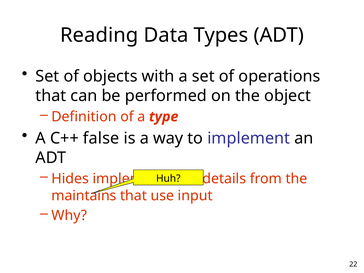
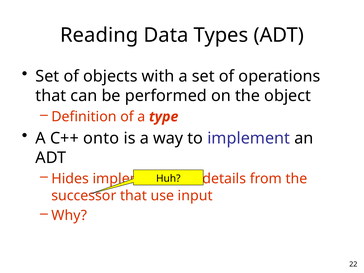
false: false -> onto
maintains: maintains -> successor
